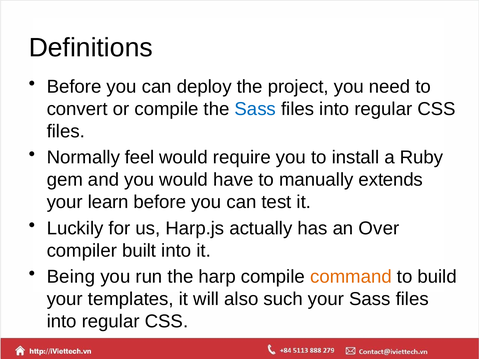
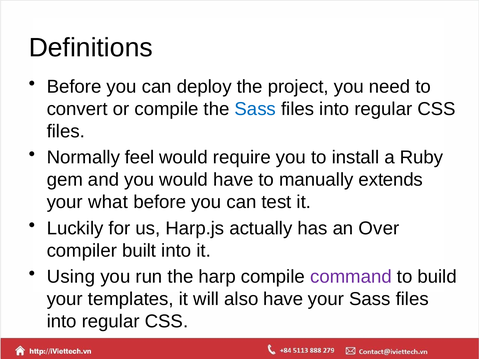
learn: learn -> what
Being: Being -> Using
command colour: orange -> purple
also such: such -> have
